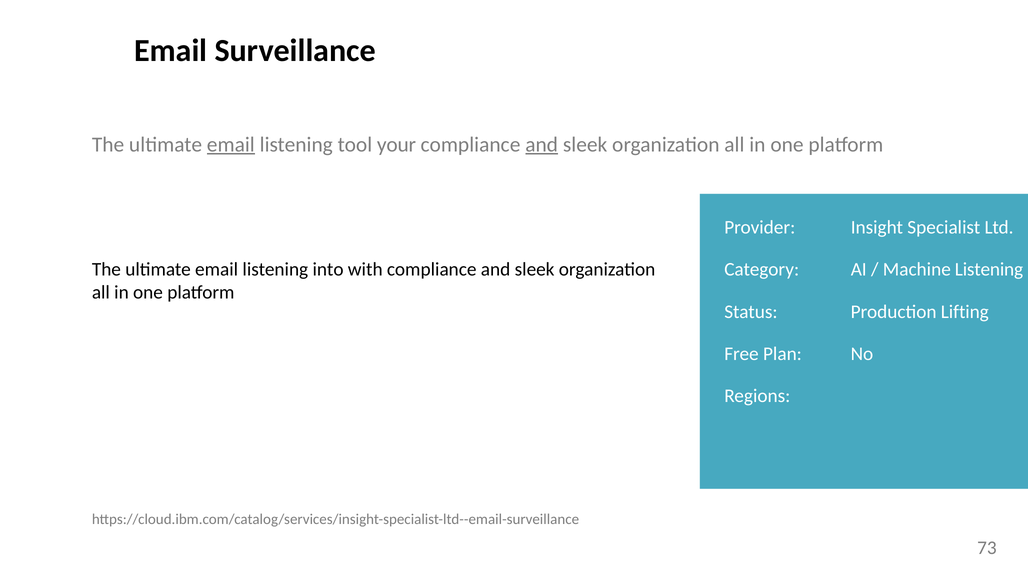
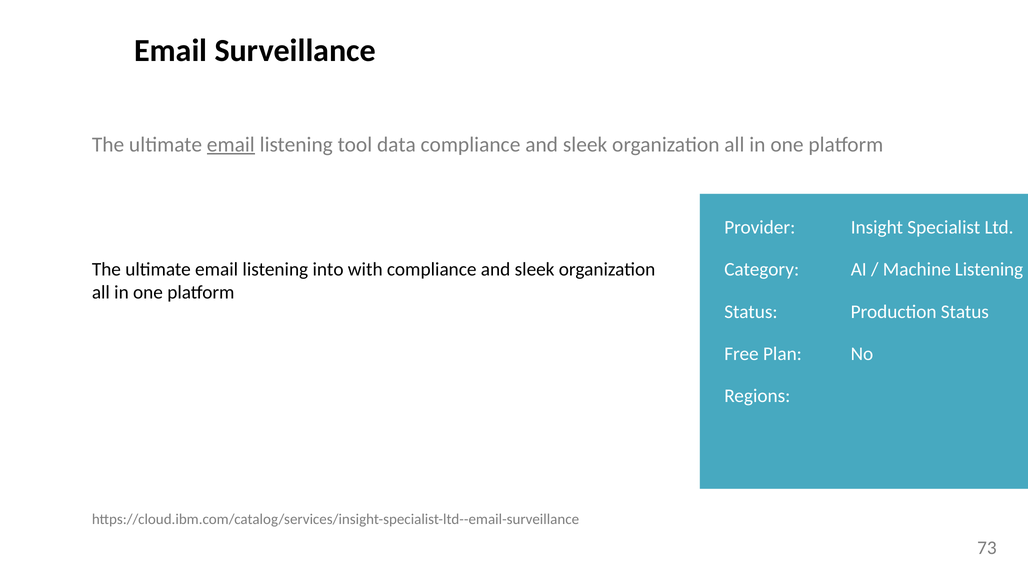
your: your -> data
and at (542, 145) underline: present -> none
Production Lifting: Lifting -> Status
